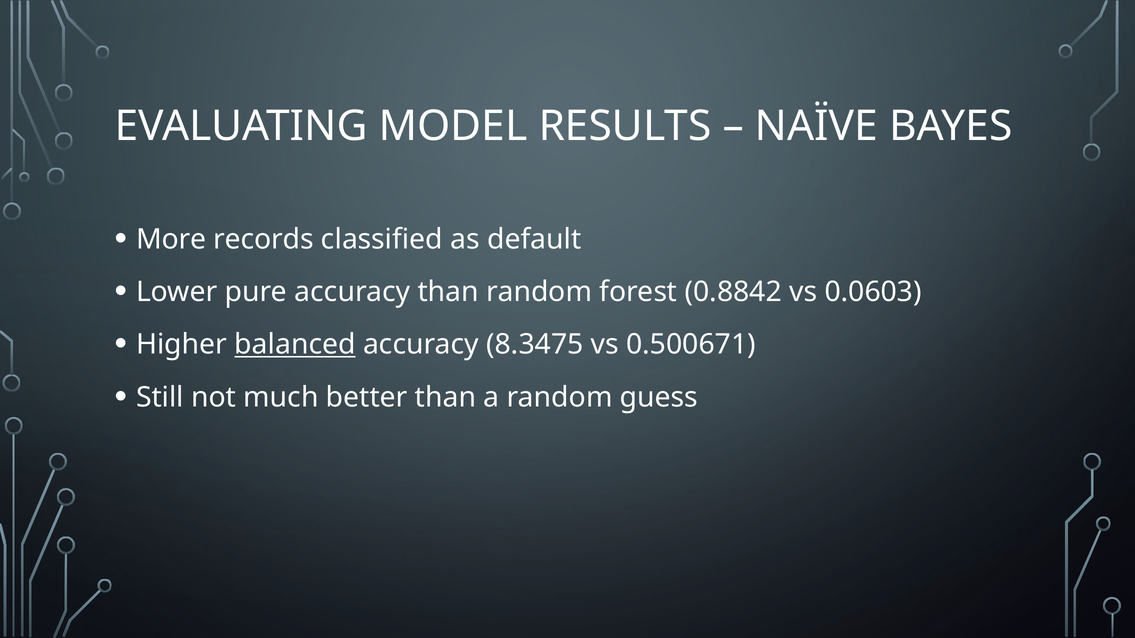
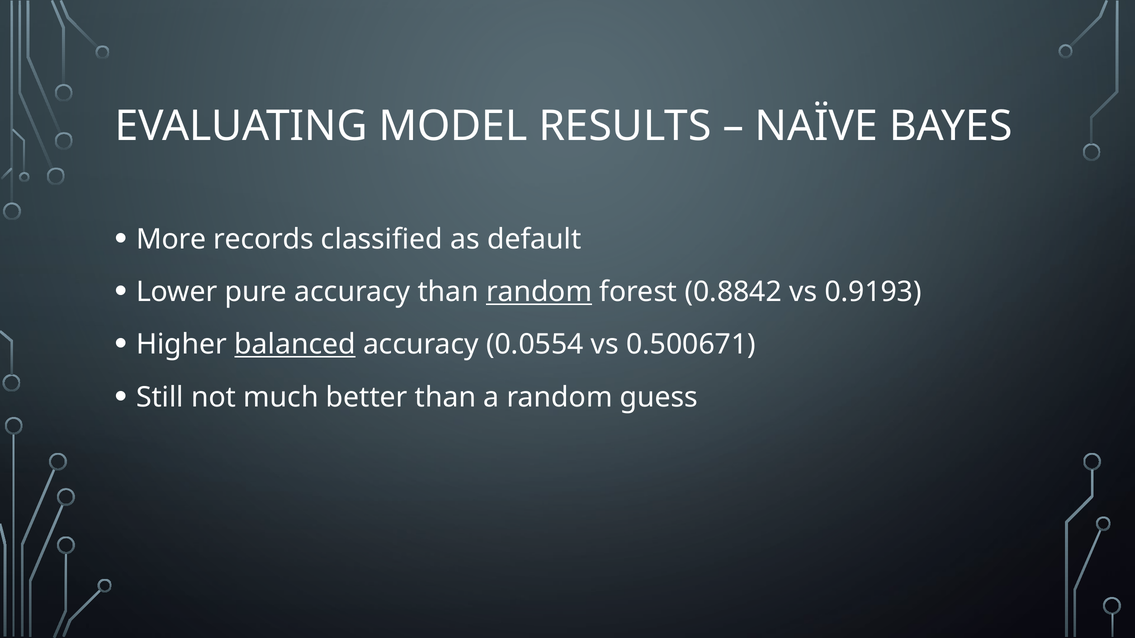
random at (539, 292) underline: none -> present
0.0603: 0.0603 -> 0.9193
8.3475: 8.3475 -> 0.0554
